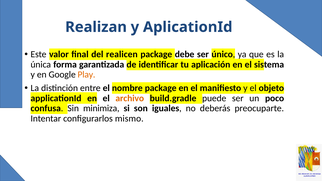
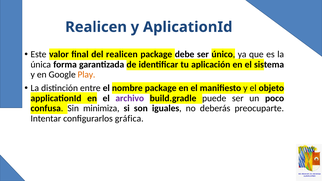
Realizan at (96, 27): Realizan -> Realicen
archivo colour: orange -> purple
mismo: mismo -> gráfica
